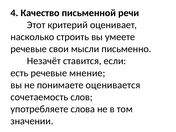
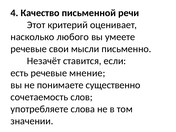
строить: строить -> любого
оценивается: оценивается -> существенно
